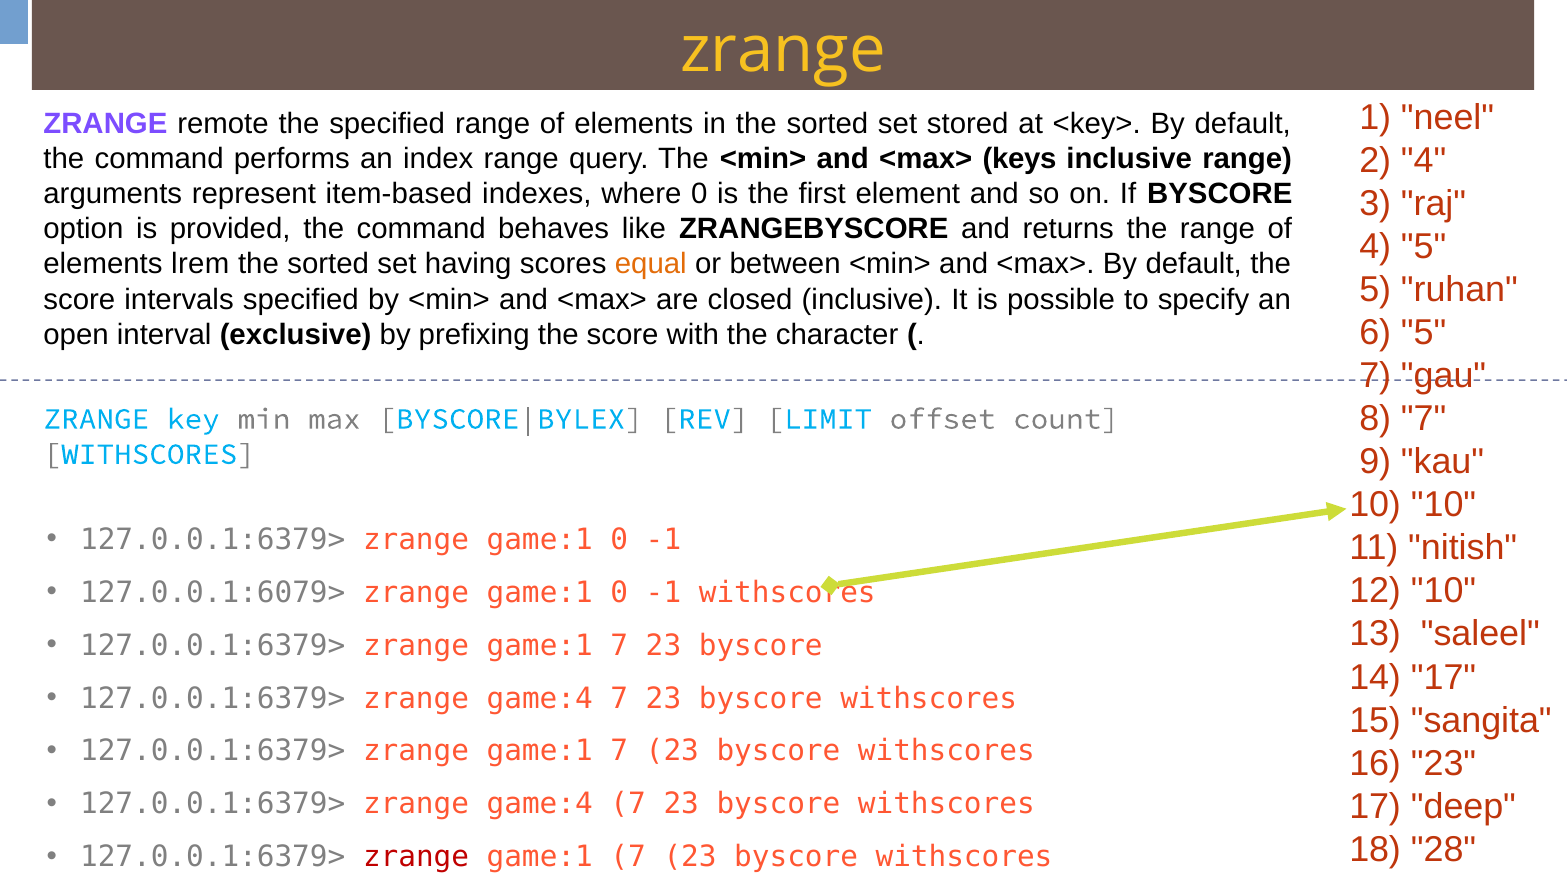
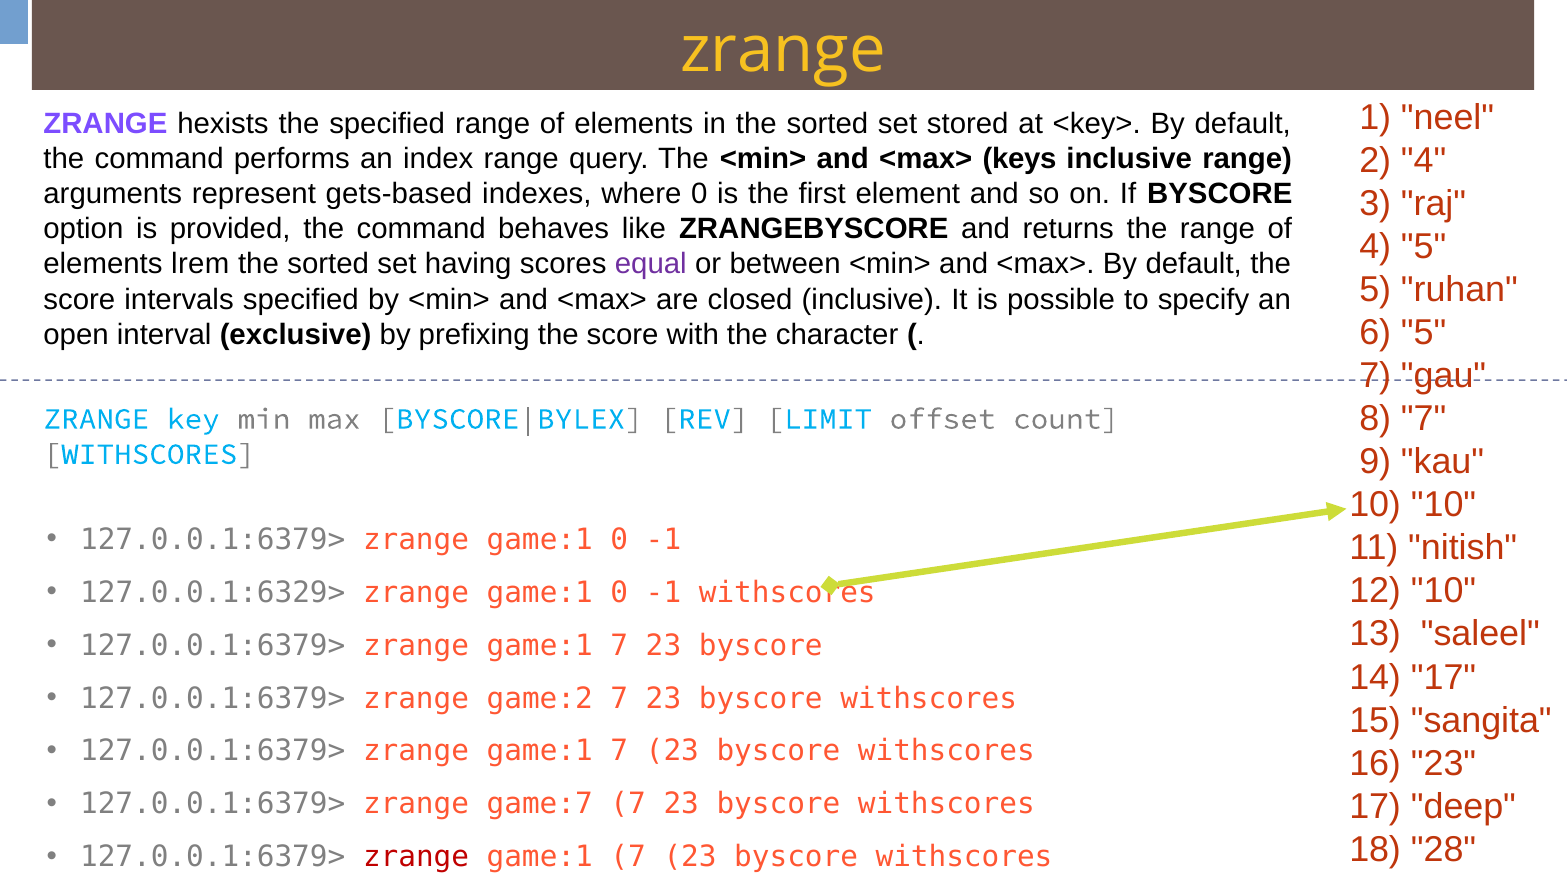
remote: remote -> hexists
item-based: item-based -> gets-based
equal colour: orange -> purple
127.0.0.1:6079>: 127.0.0.1:6079> -> 127.0.0.1:6329>
game:4 at (540, 699): game:4 -> game:2
game:4 at (540, 804): game:4 -> game:7
